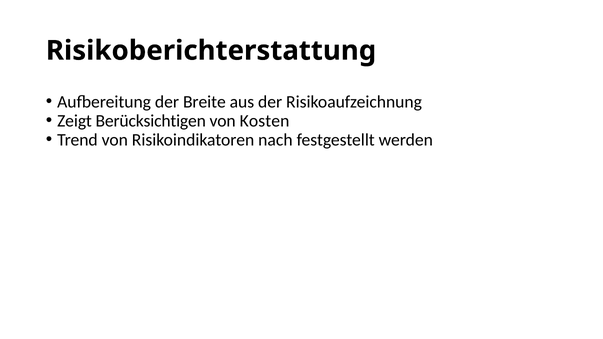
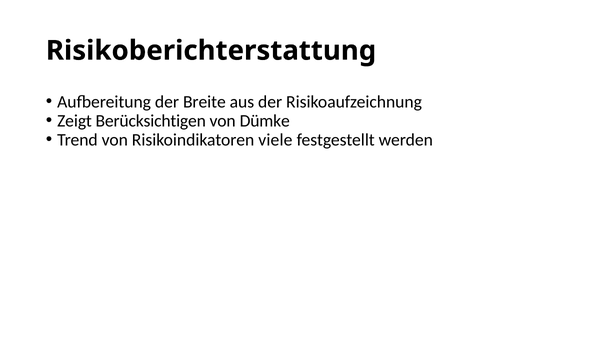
Kosten: Kosten -> Dümke
nach: nach -> viele
